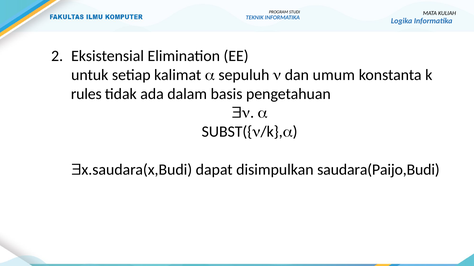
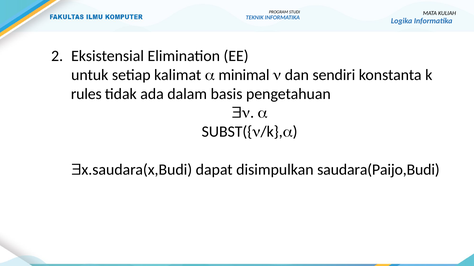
sepuluh: sepuluh -> minimal
umum: umum -> sendiri
